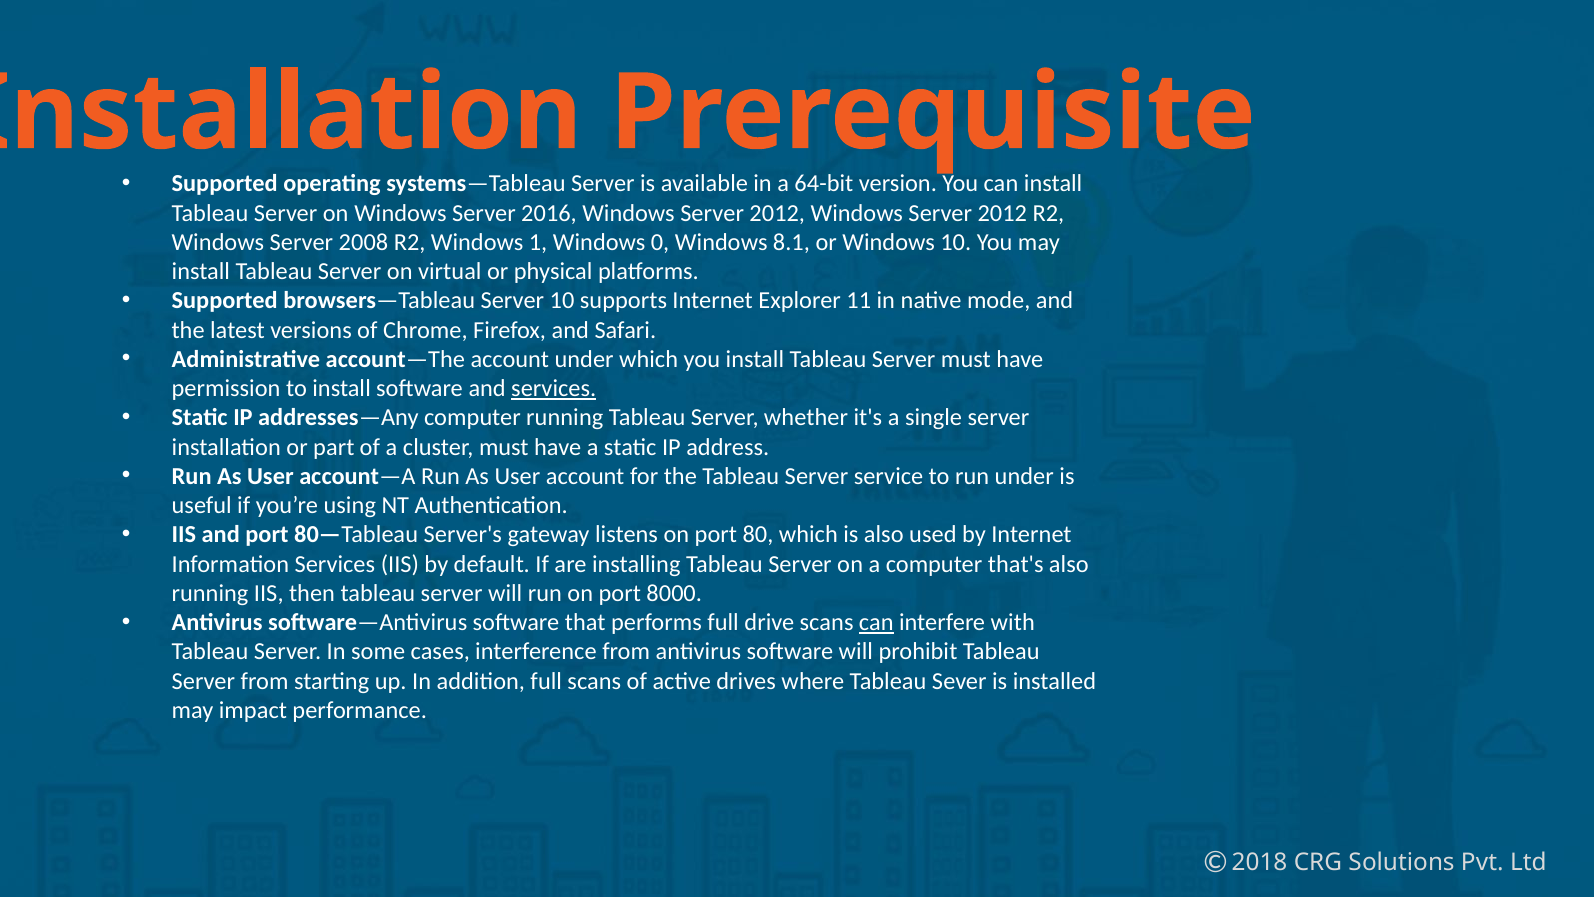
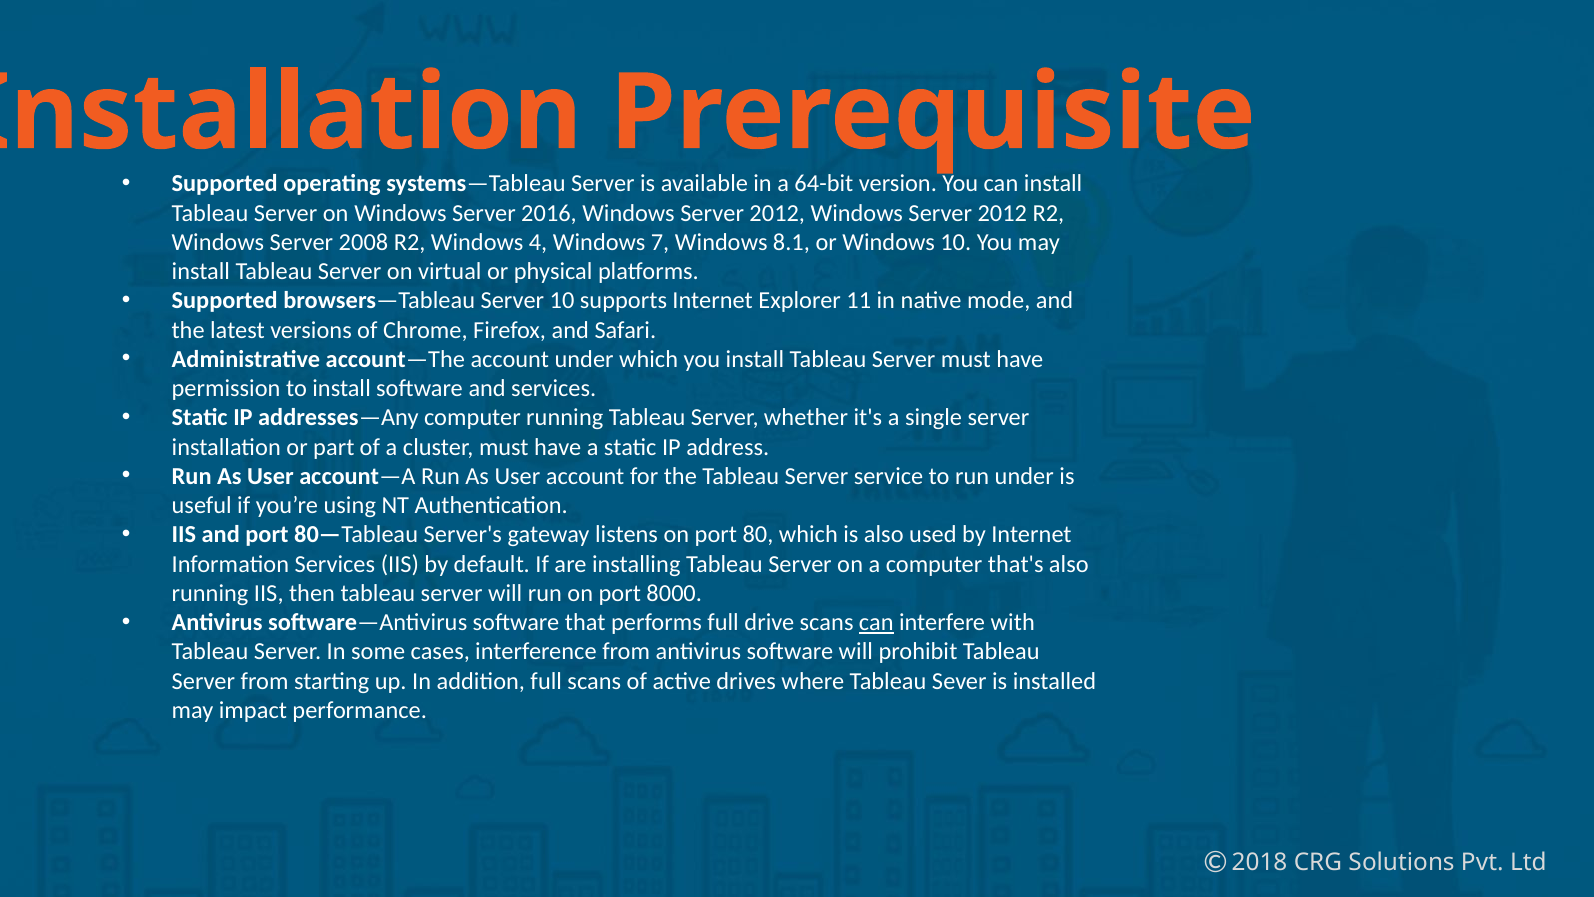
1: 1 -> 4
0: 0 -> 7
services at (554, 388) underline: present -> none
